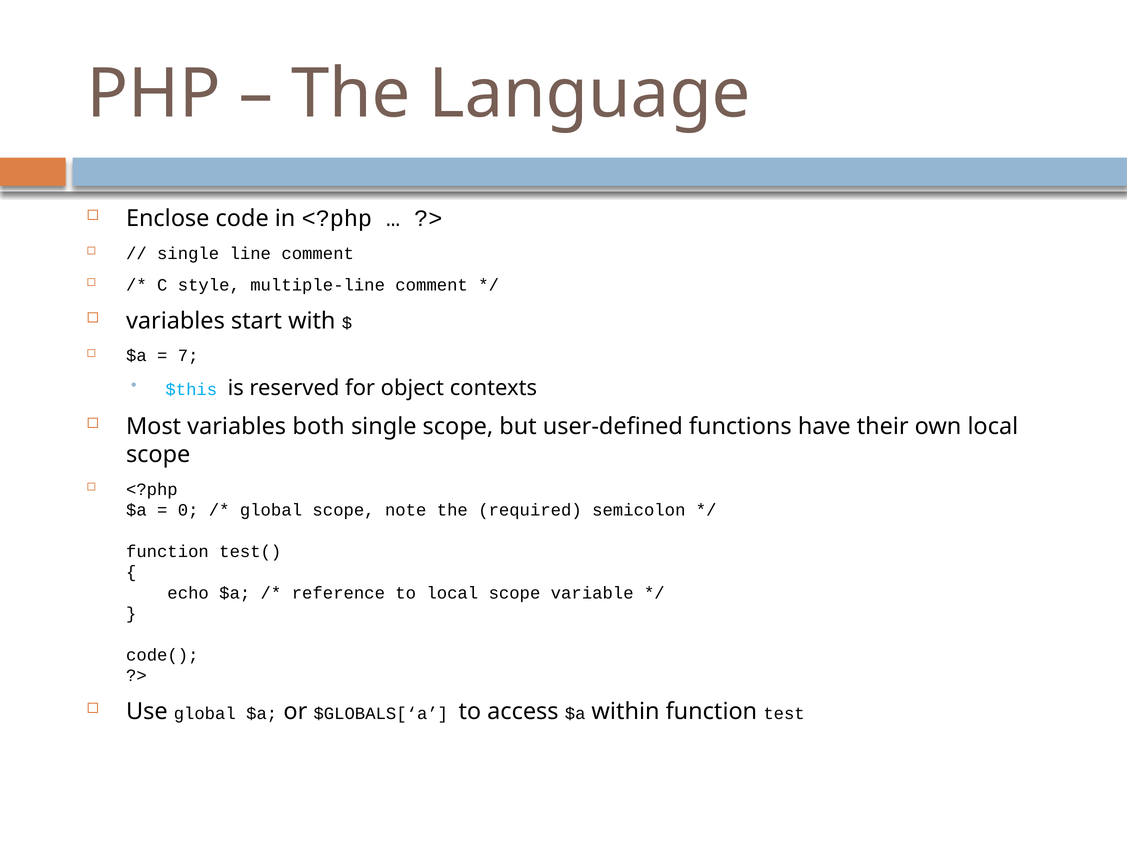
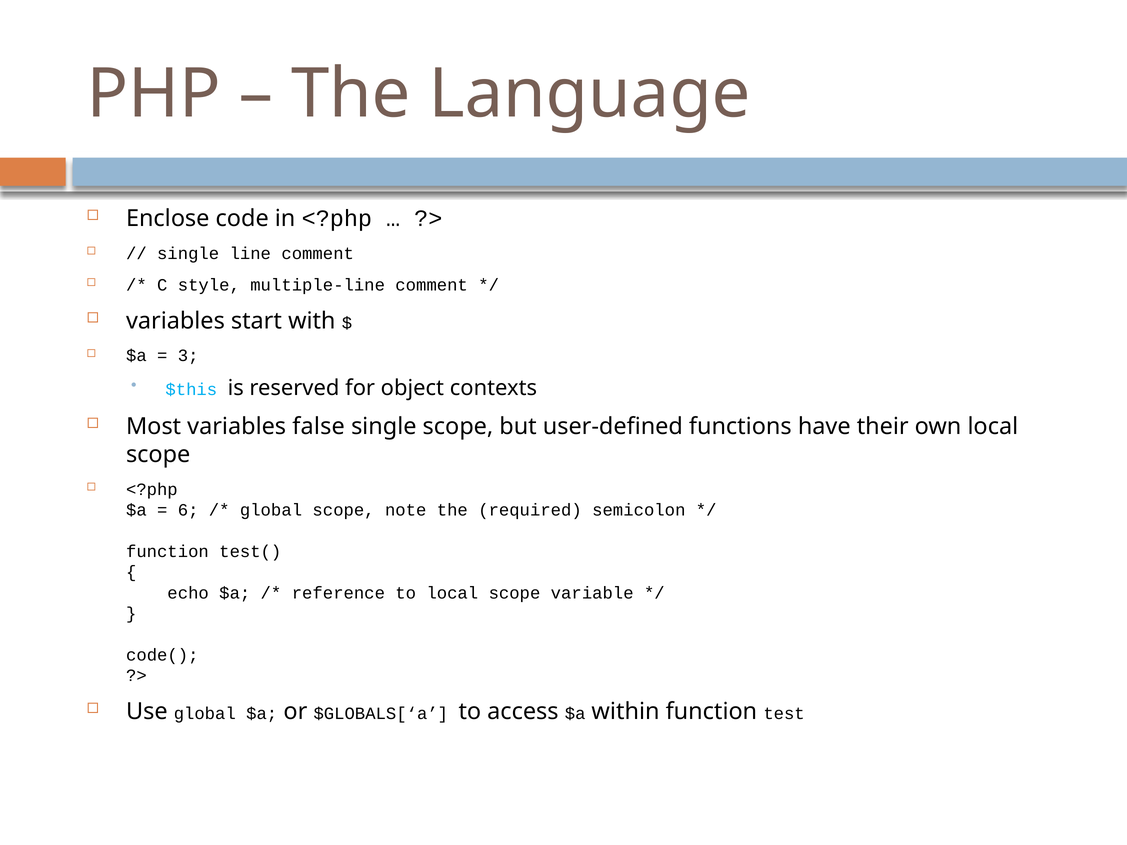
7: 7 -> 3
both: both -> false
0: 0 -> 6
